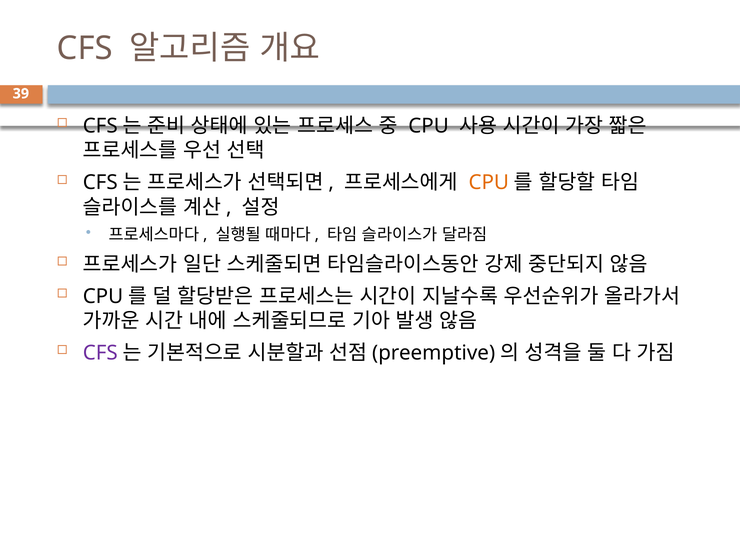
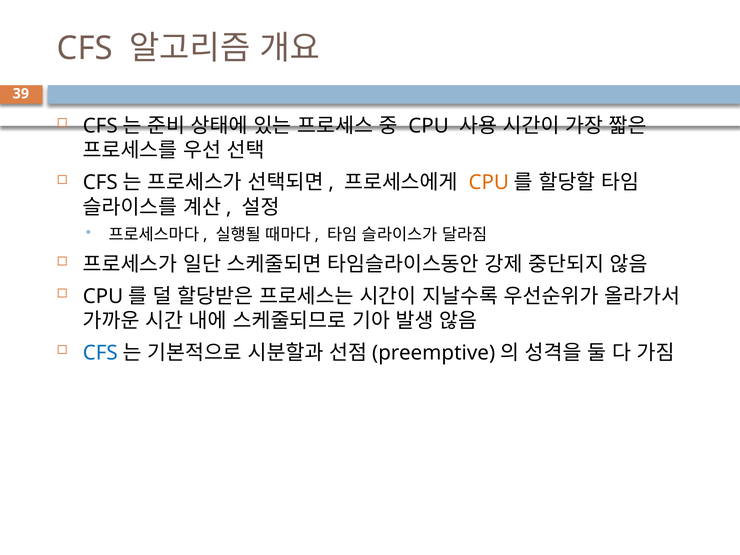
CFS at (100, 353) colour: purple -> blue
